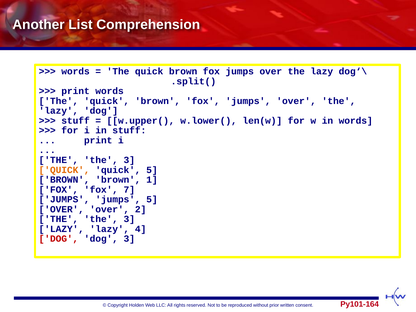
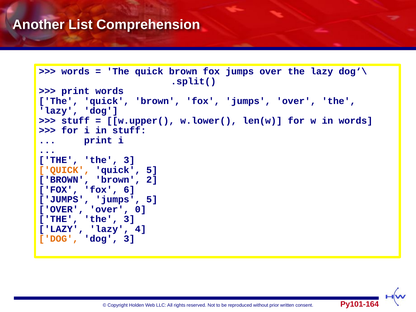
1: 1 -> 2
7: 7 -> 6
2: 2 -> 0
DOG at (59, 239) colour: red -> orange
